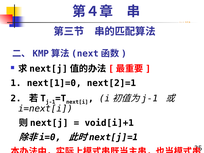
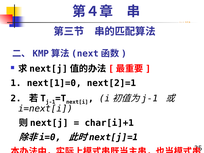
void[i]+1: void[i]+1 -> char[i]+1
